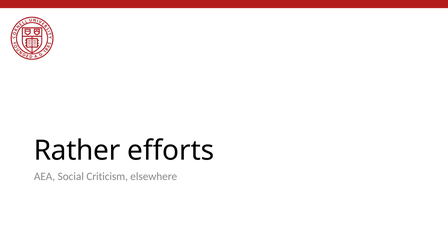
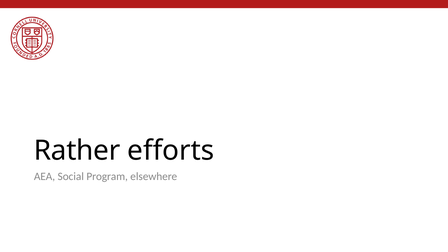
Criticism: Criticism -> Program
